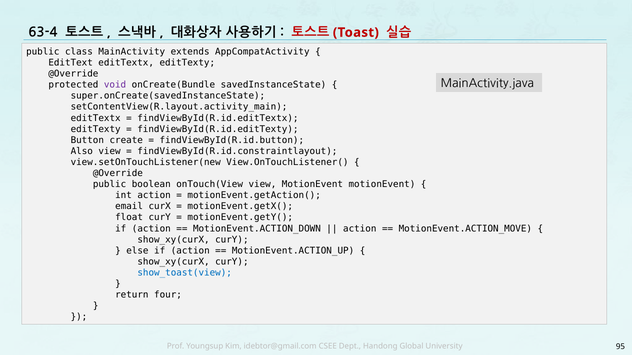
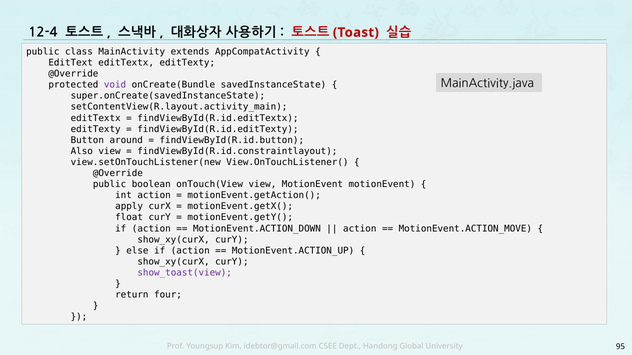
63-4: 63-4 -> 12-4
create: create -> around
email: email -> apply
show_toast(view colour: blue -> purple
